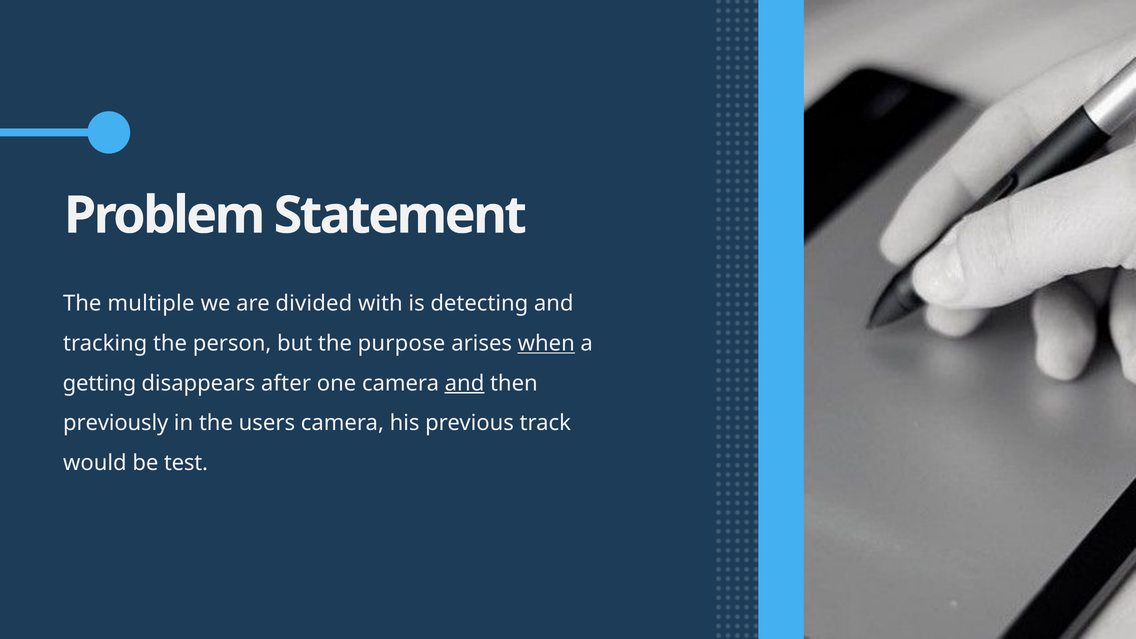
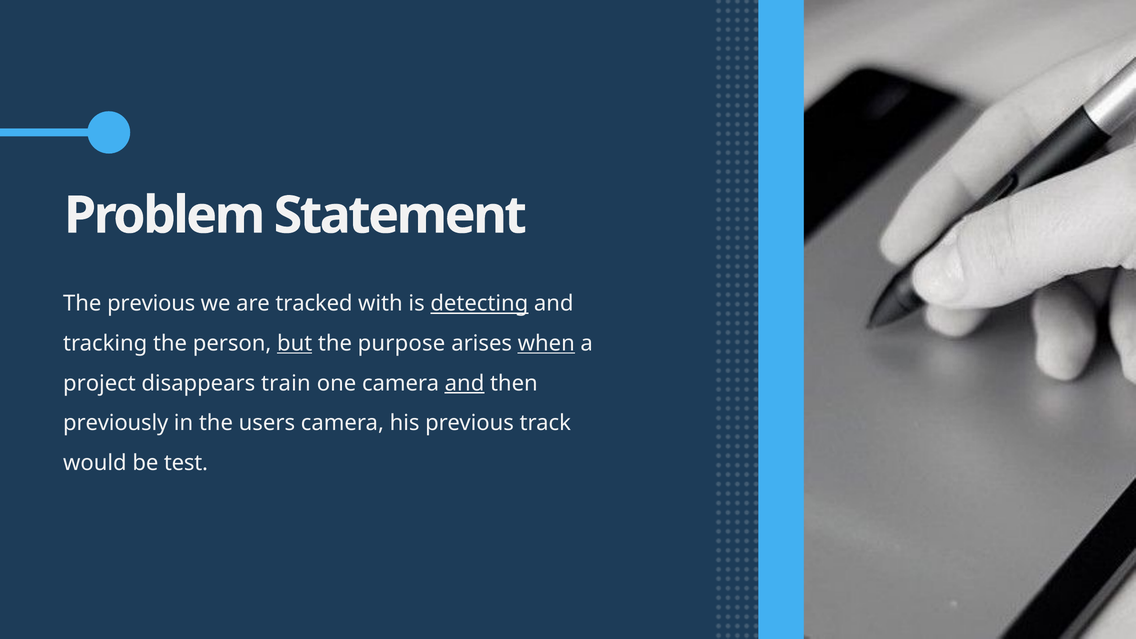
The multiple: multiple -> previous
divided: divided -> tracked
detecting underline: none -> present
but underline: none -> present
getting: getting -> project
after: after -> train
